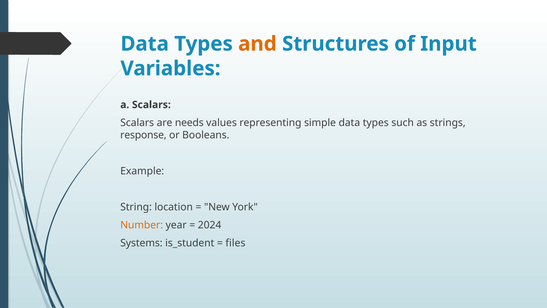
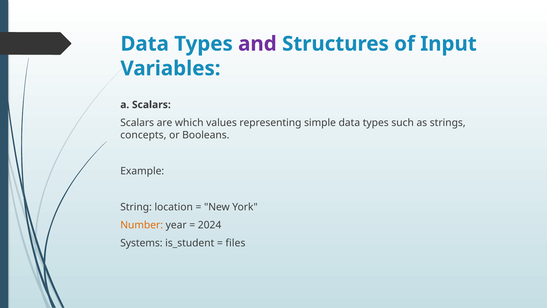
and colour: orange -> purple
needs: needs -> which
response: response -> concepts
